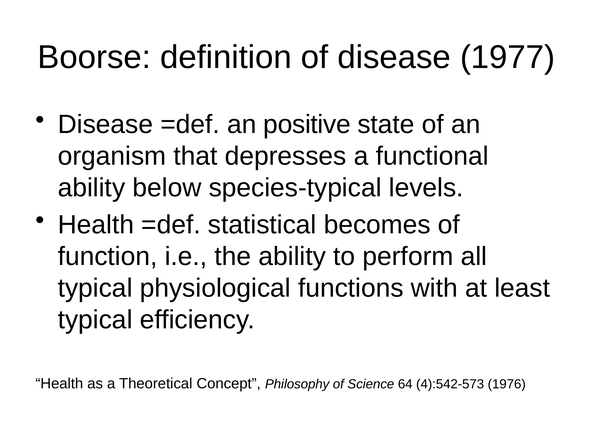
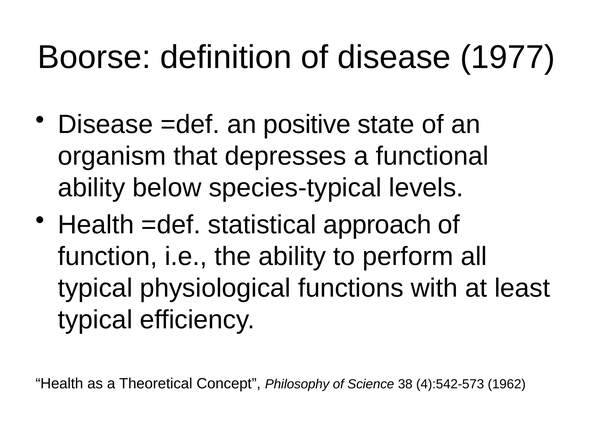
becomes: becomes -> approach
64: 64 -> 38
1976: 1976 -> 1962
